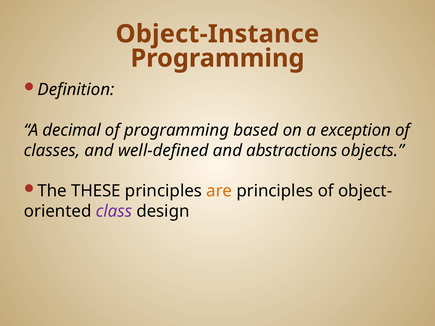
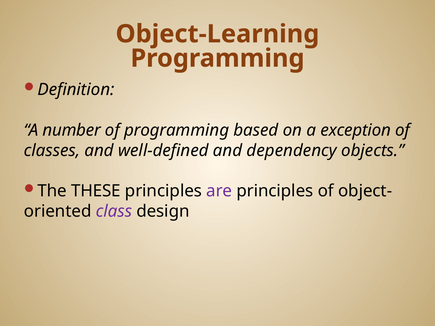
Object-Instance: Object-Instance -> Object-Learning
decimal: decimal -> number
abstractions: abstractions -> dependency
are colour: orange -> purple
